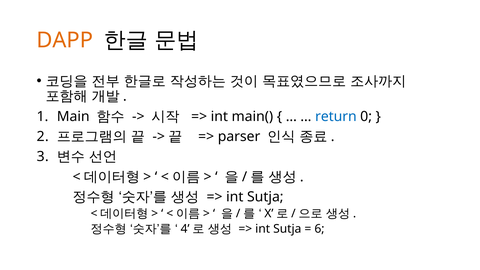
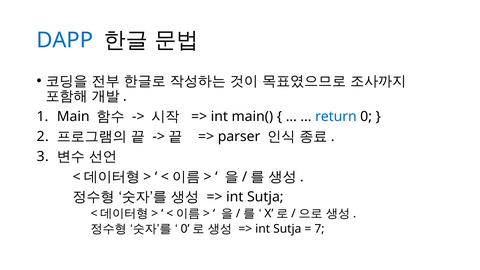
DAPP colour: orange -> blue
4 at (185, 229): 4 -> 0
6: 6 -> 7
